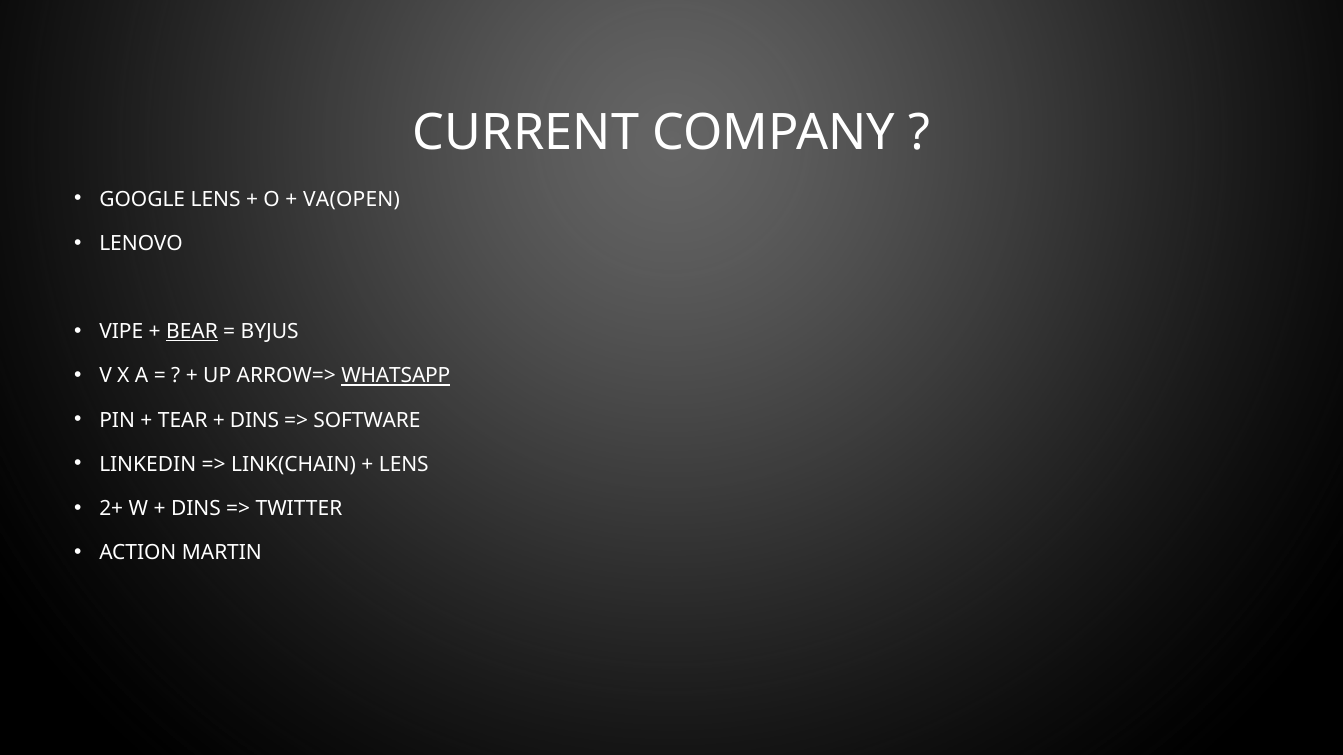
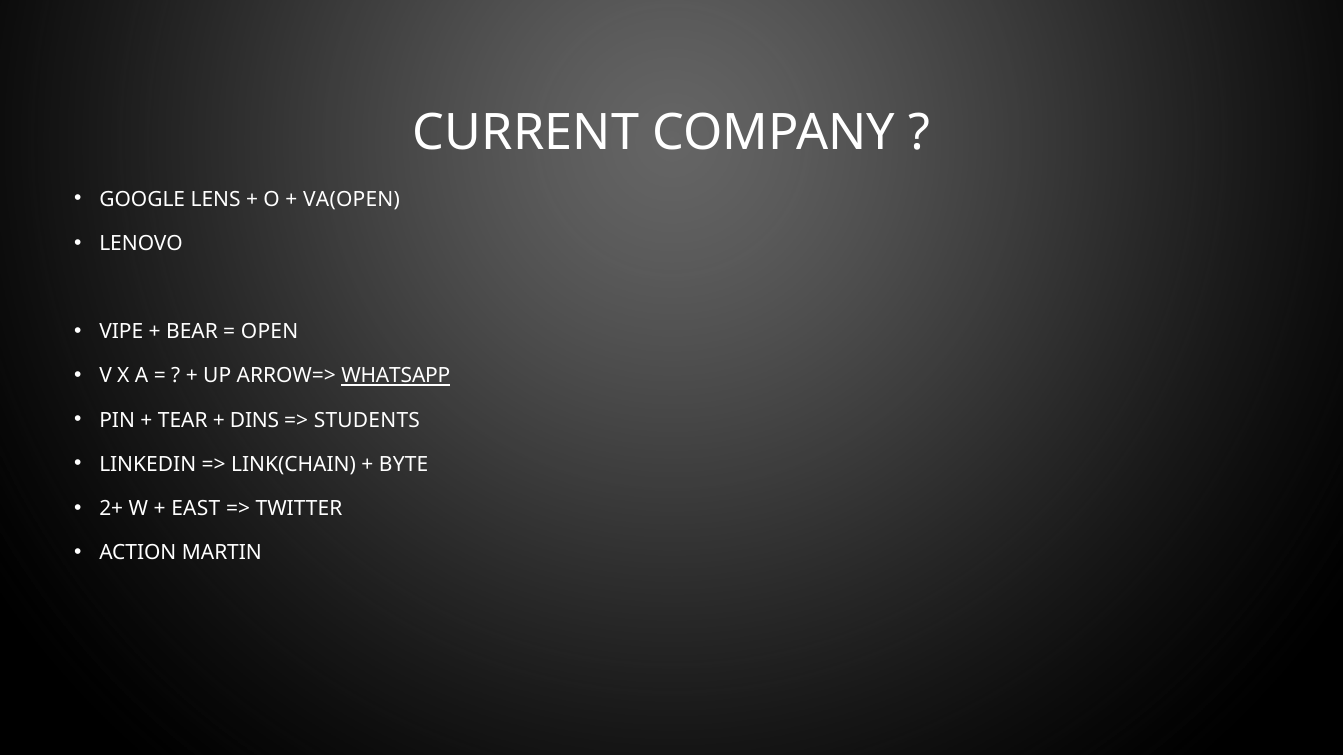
BEAR underline: present -> none
BYJUS: BYJUS -> OPEN
SOFTWARE: SOFTWARE -> STUDENTS
LENS at (404, 465): LENS -> BYTE
DINS at (196, 509): DINS -> EAST
